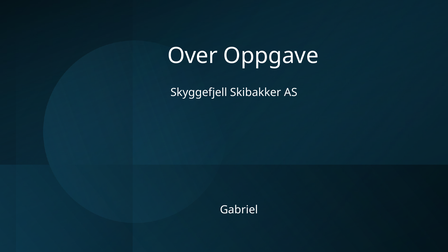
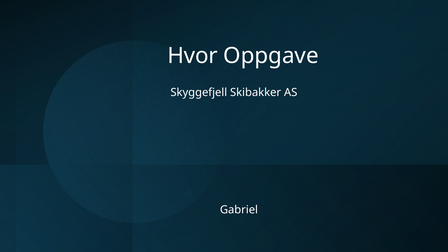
Over: Over -> Hvor
